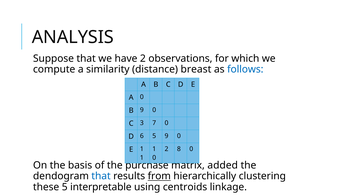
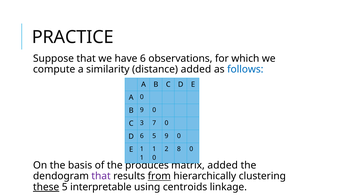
ANALYSIS: ANALYSIS -> PRACTICE
have 2: 2 -> 6
distance breast: breast -> added
purchase: purchase -> produces
that at (101, 176) colour: blue -> purple
these underline: none -> present
